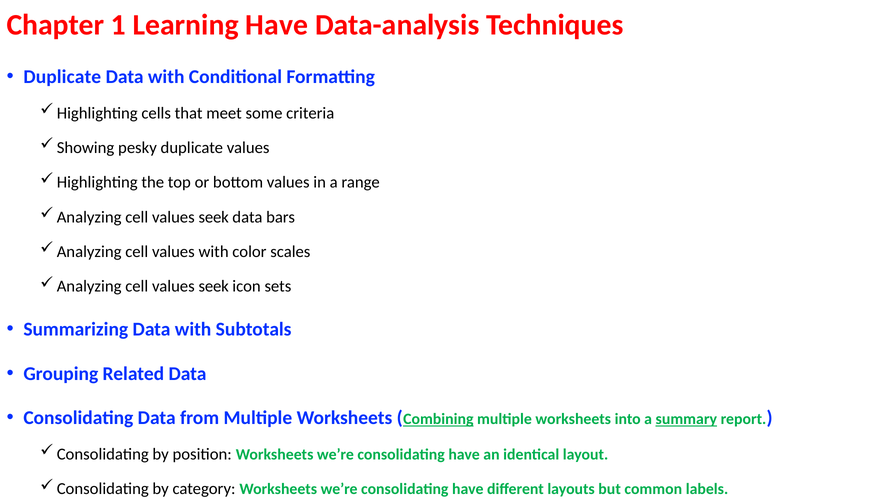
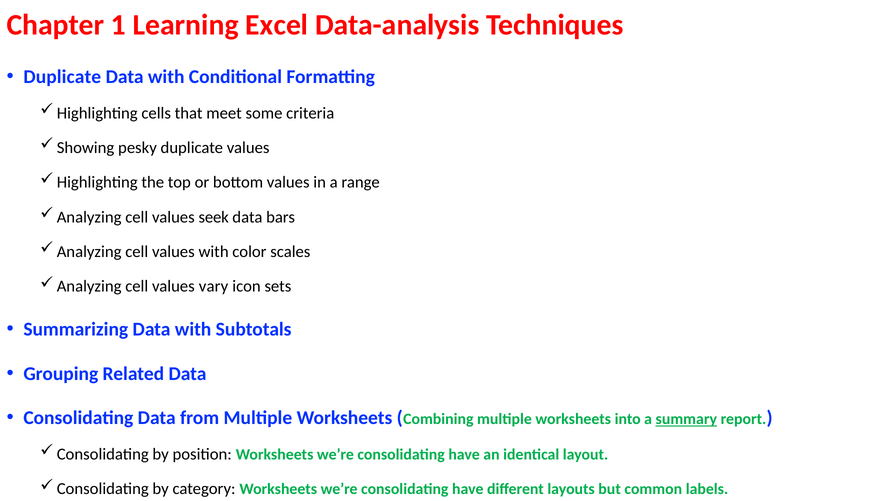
Learning Have: Have -> Excel
seek at (214, 287): seek -> vary
Combining underline: present -> none
